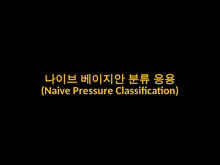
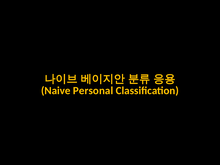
Pressure: Pressure -> Personal
